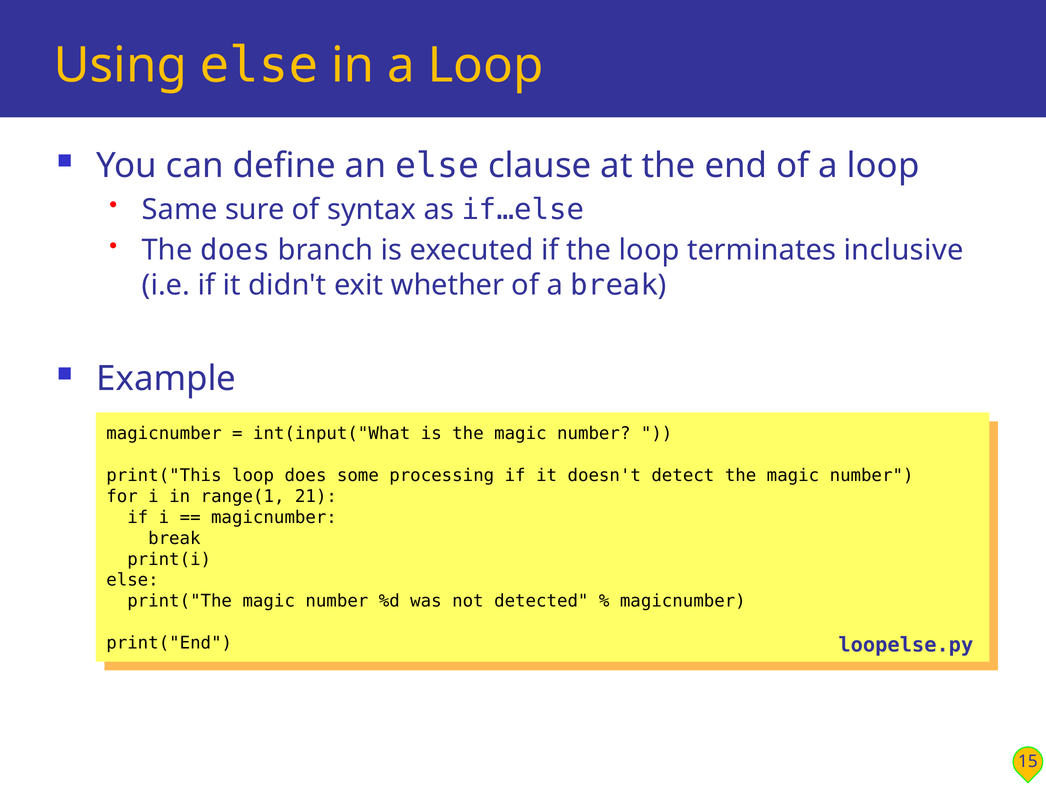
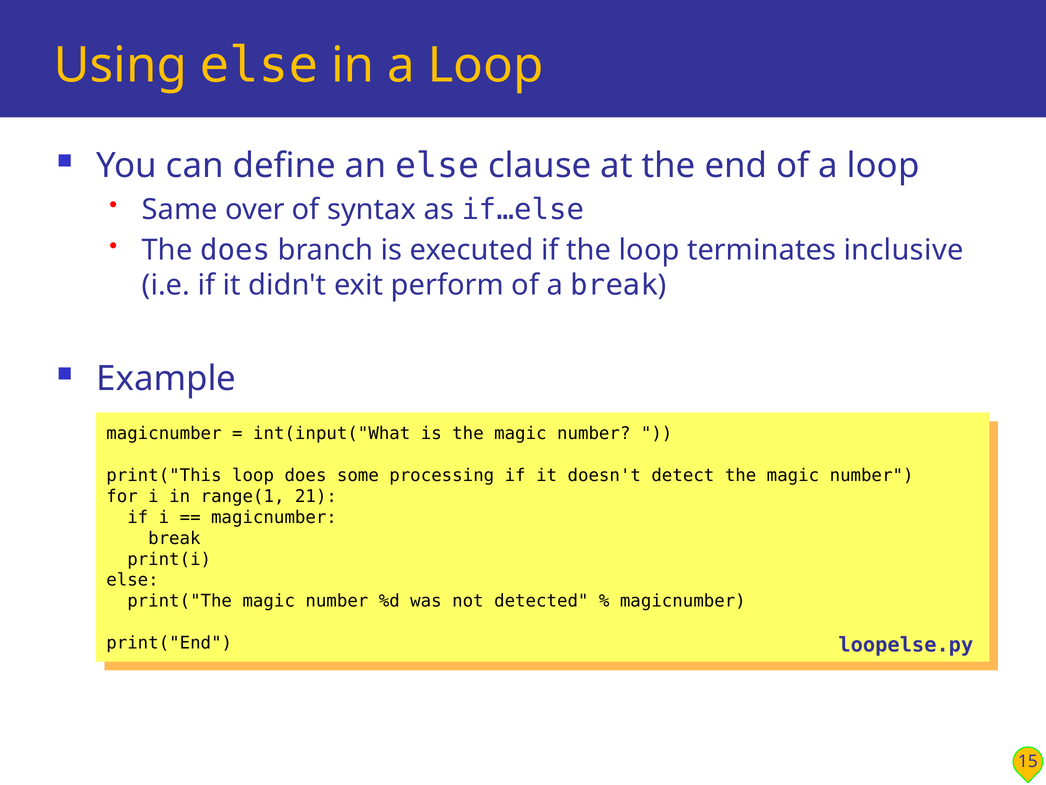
sure: sure -> over
whether: whether -> perform
